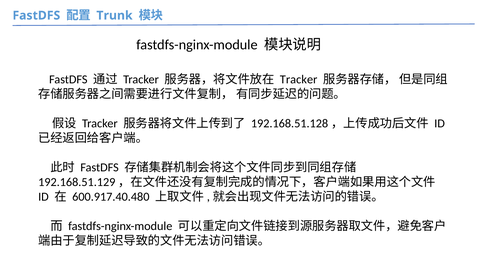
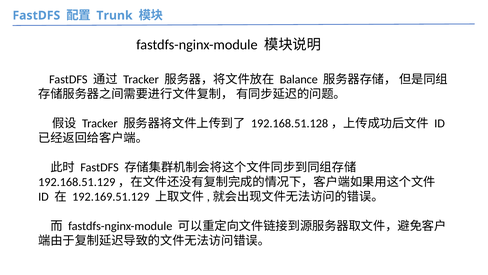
Tracker at (299, 79): Tracker -> Balance
600.917.40.480: 600.917.40.480 -> 192.169.51.129
